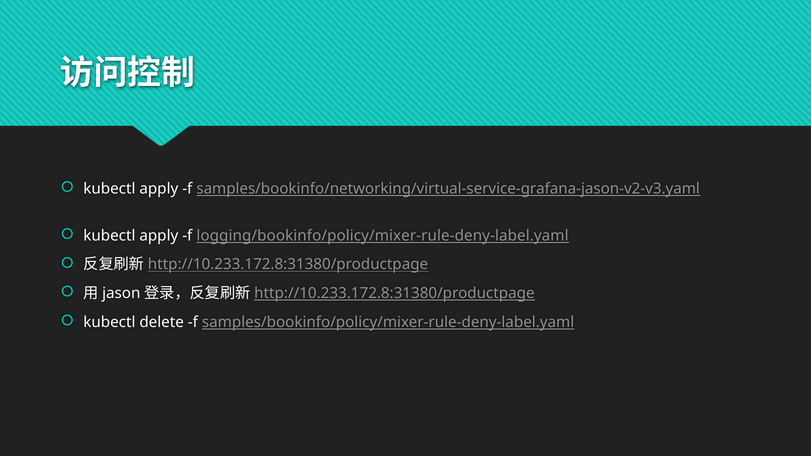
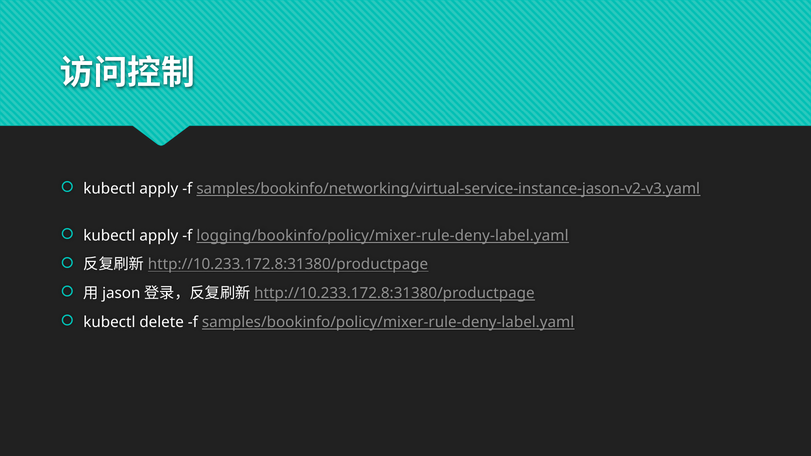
samples/bookinfo/networking/virtual-service-grafana-jason-v2-v3.yaml: samples/bookinfo/networking/virtual-service-grafana-jason-v2-v3.yaml -> samples/bookinfo/networking/virtual-service-instance-jason-v2-v3.yaml
